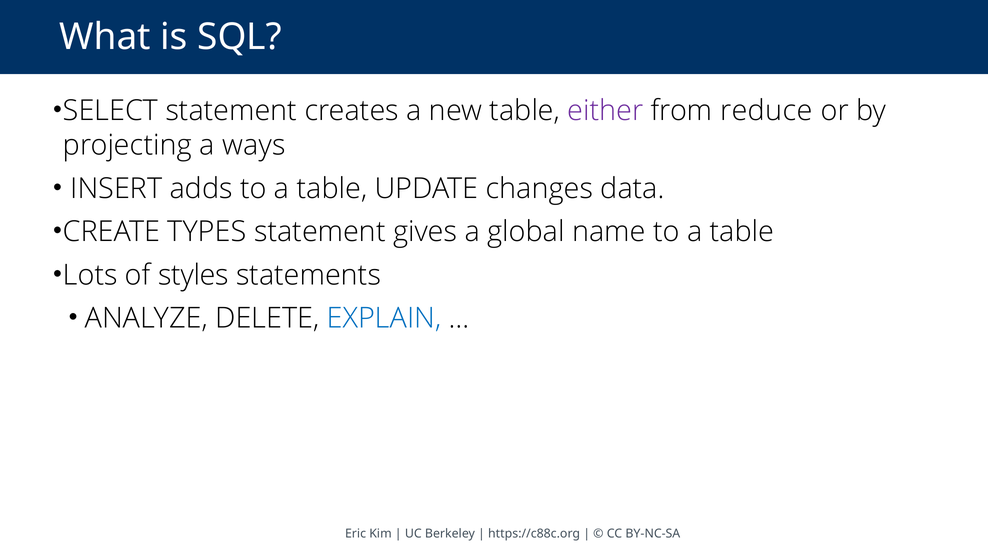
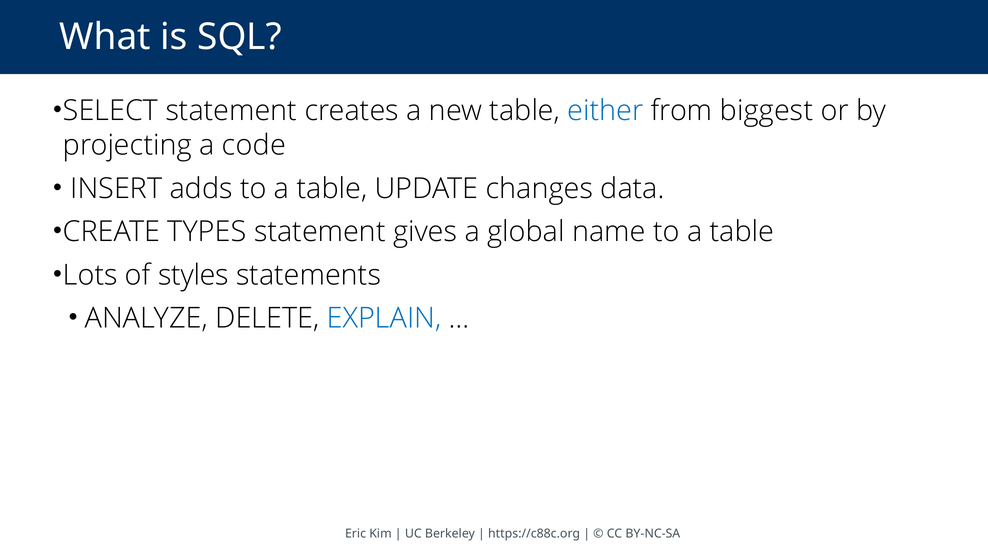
either colour: purple -> blue
reduce: reduce -> biggest
ways: ways -> code
